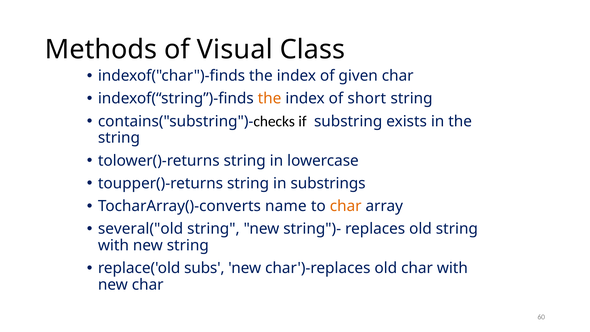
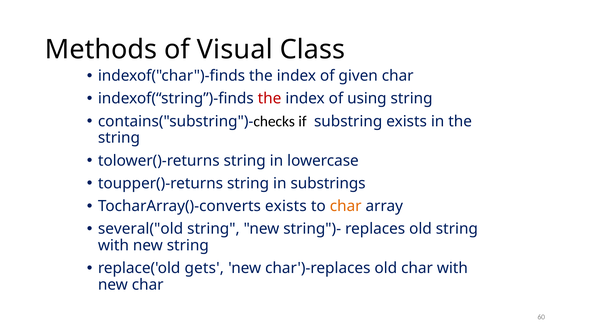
the at (270, 99) colour: orange -> red
short: short -> using
TocharArray()-converts name: name -> exists
subs: subs -> gets
